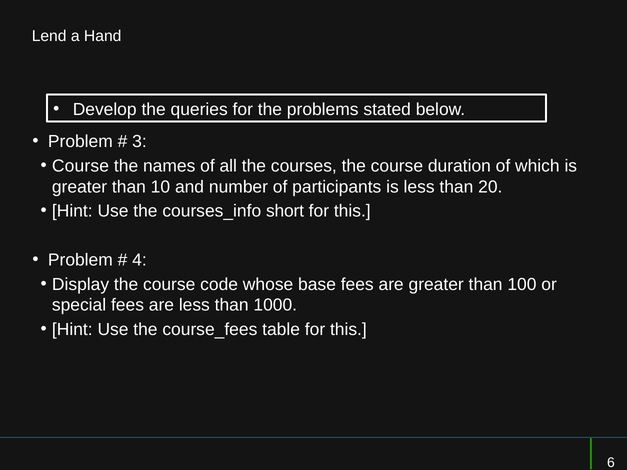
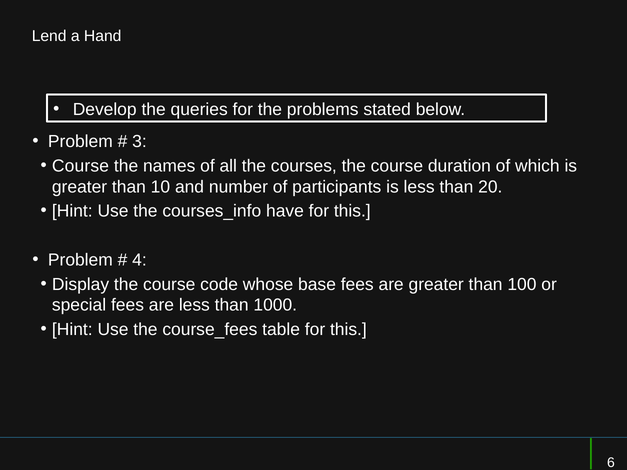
short: short -> have
